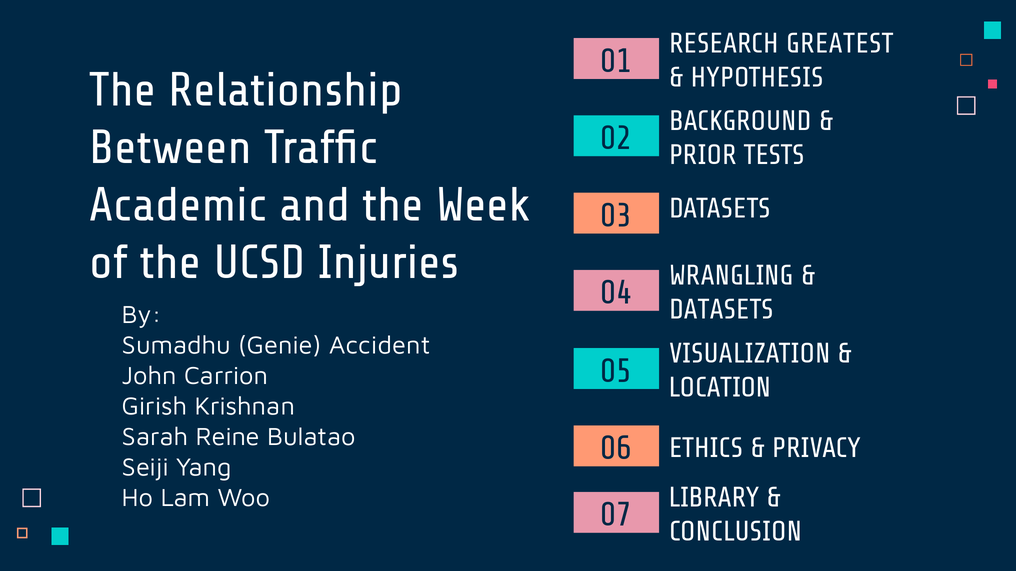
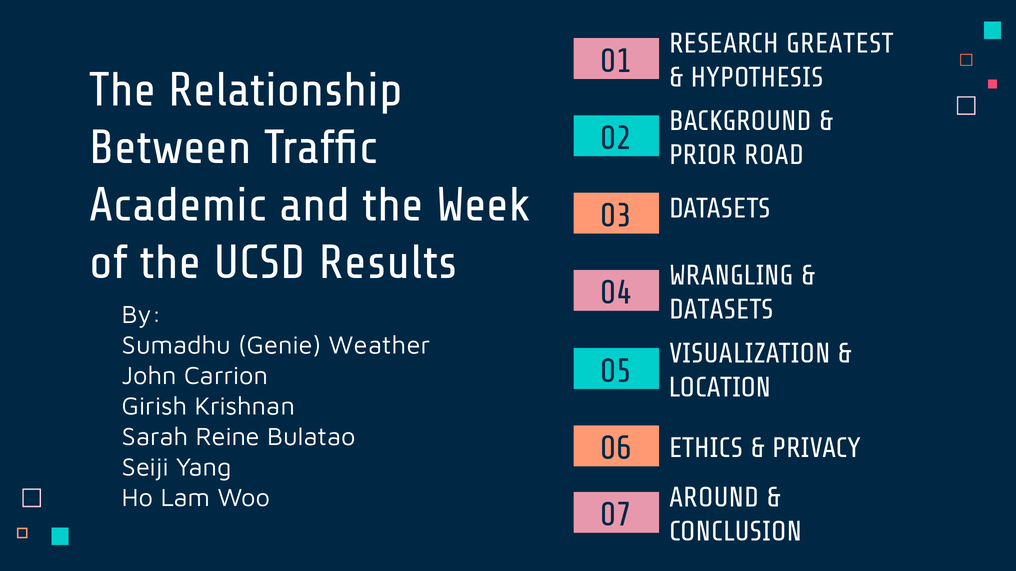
TESTS: TESTS -> ROAD
Injuries: Injuries -> Results
Accident: Accident -> Weather
LIBRARY: LIBRARY -> AROUND
